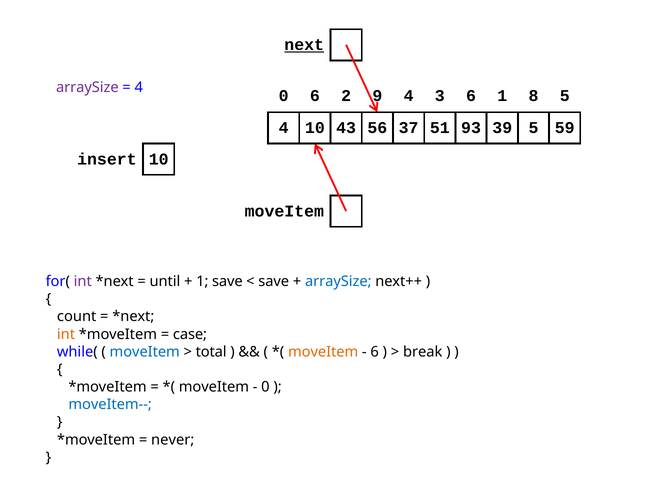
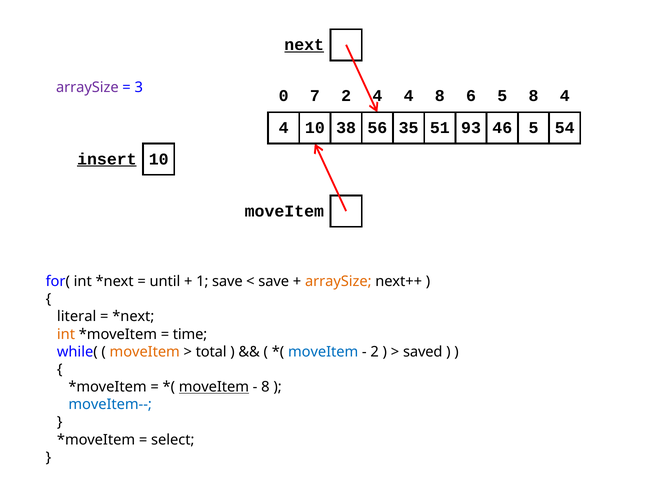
4 at (139, 88): 4 -> 3
0 6: 6 -> 7
2 9: 9 -> 4
4 3: 3 -> 8
6 1: 1 -> 5
8 5: 5 -> 4
43: 43 -> 38
37: 37 -> 35
39: 39 -> 46
59: 59 -> 54
insert underline: none -> present
int at (83, 282) colour: purple -> black
arraySize at (338, 282) colour: blue -> orange
count: count -> literal
case: case -> time
moveItem at (145, 352) colour: blue -> orange
moveItem at (323, 352) colour: orange -> blue
6 at (375, 352): 6 -> 2
break: break -> saved
moveItem at (214, 388) underline: none -> present
0 at (265, 388): 0 -> 8
never: never -> select
